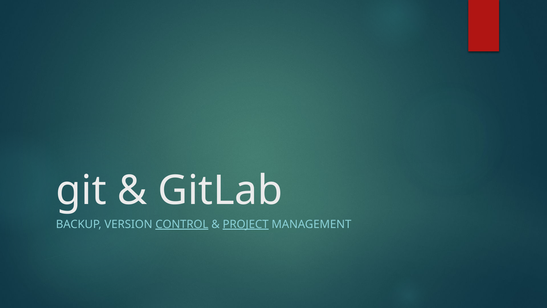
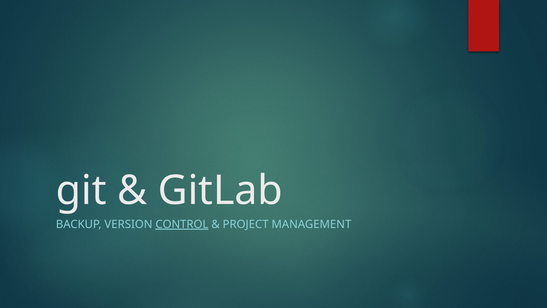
PROJECT underline: present -> none
